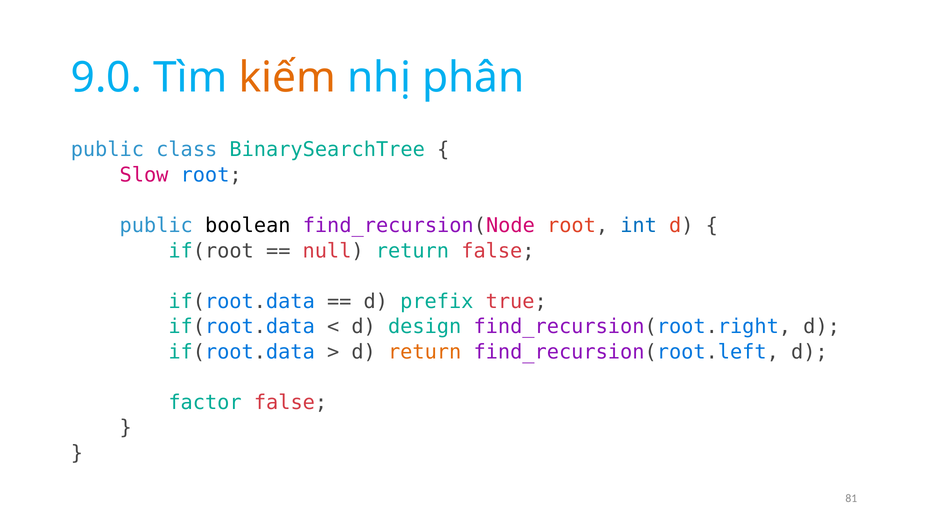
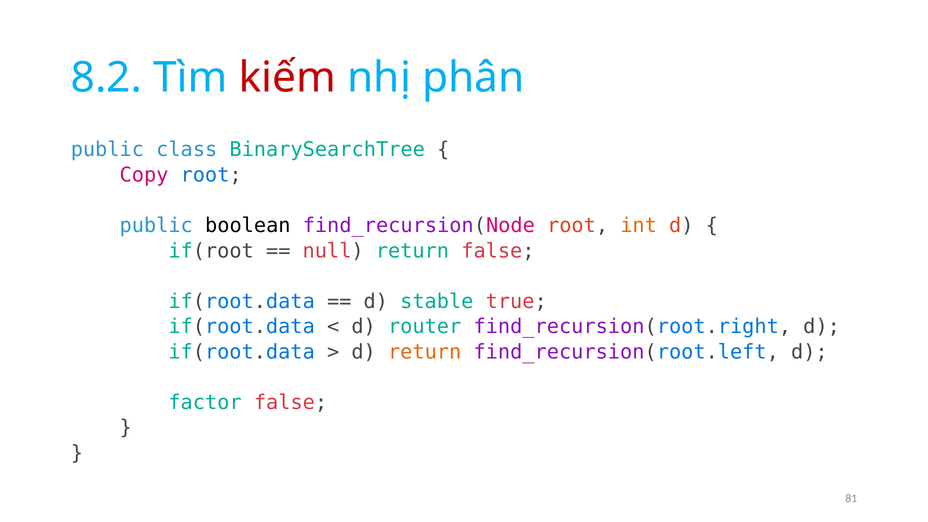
9.0: 9.0 -> 8.2
kiếm colour: orange -> red
Slow: Slow -> Copy
int colour: blue -> orange
prefix: prefix -> stable
design: design -> router
